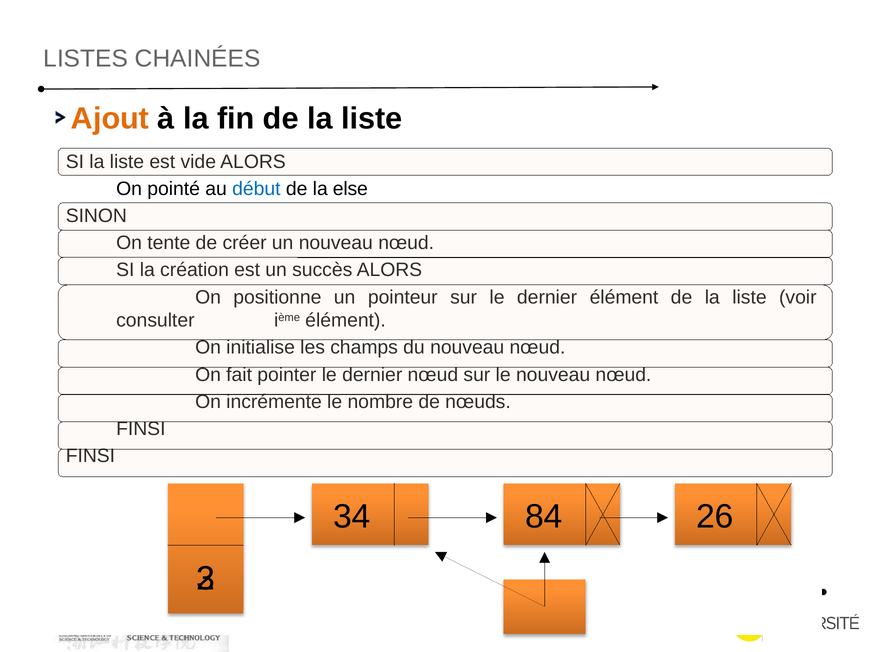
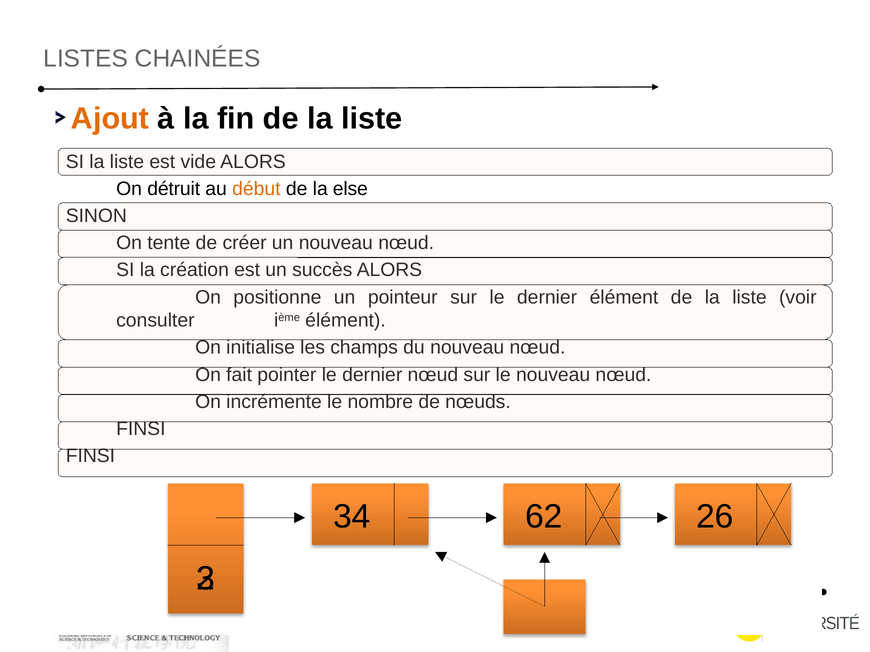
pointé: pointé -> détruit
début colour: blue -> orange
84: 84 -> 62
